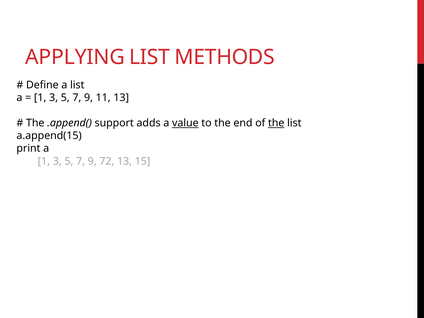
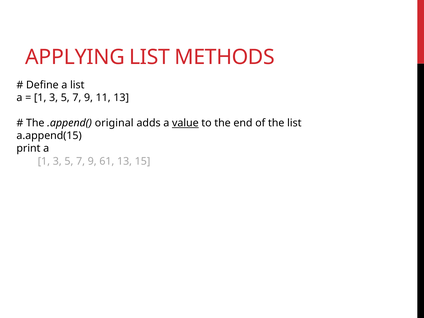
support: support -> original
the at (276, 123) underline: present -> none
72: 72 -> 61
